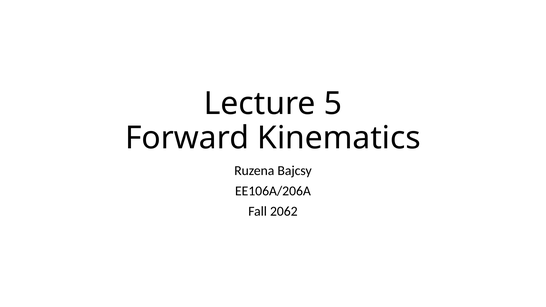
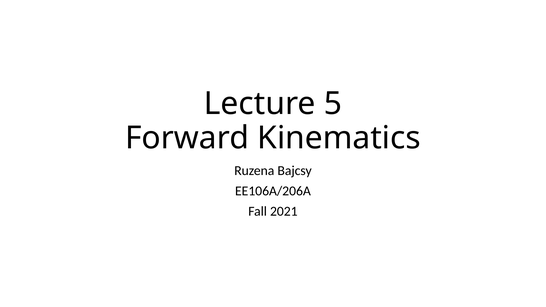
2062: 2062 -> 2021
